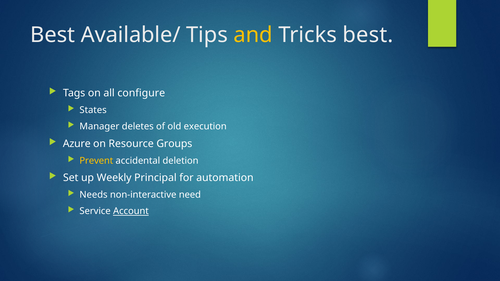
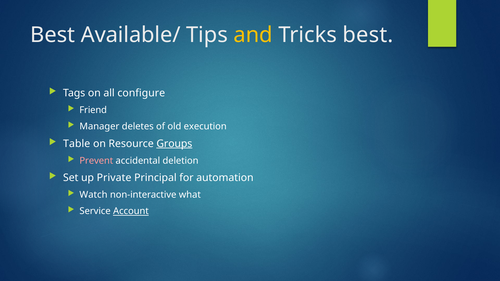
States: States -> Friend
Azure: Azure -> Table
Groups underline: none -> present
Prevent colour: yellow -> pink
Weekly: Weekly -> Private
Needs: Needs -> Watch
need: need -> what
